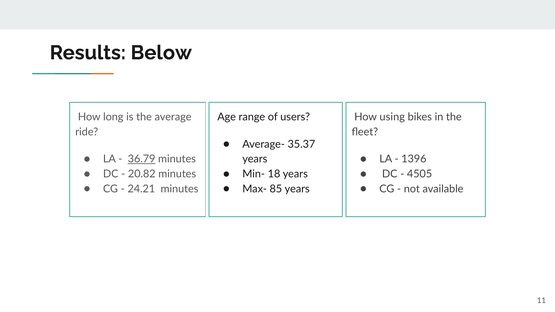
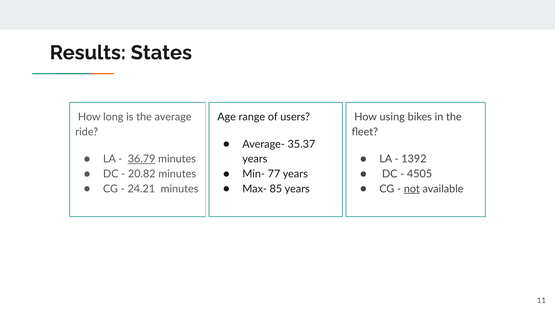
Below: Below -> States
1396: 1396 -> 1392
18: 18 -> 77
not underline: none -> present
